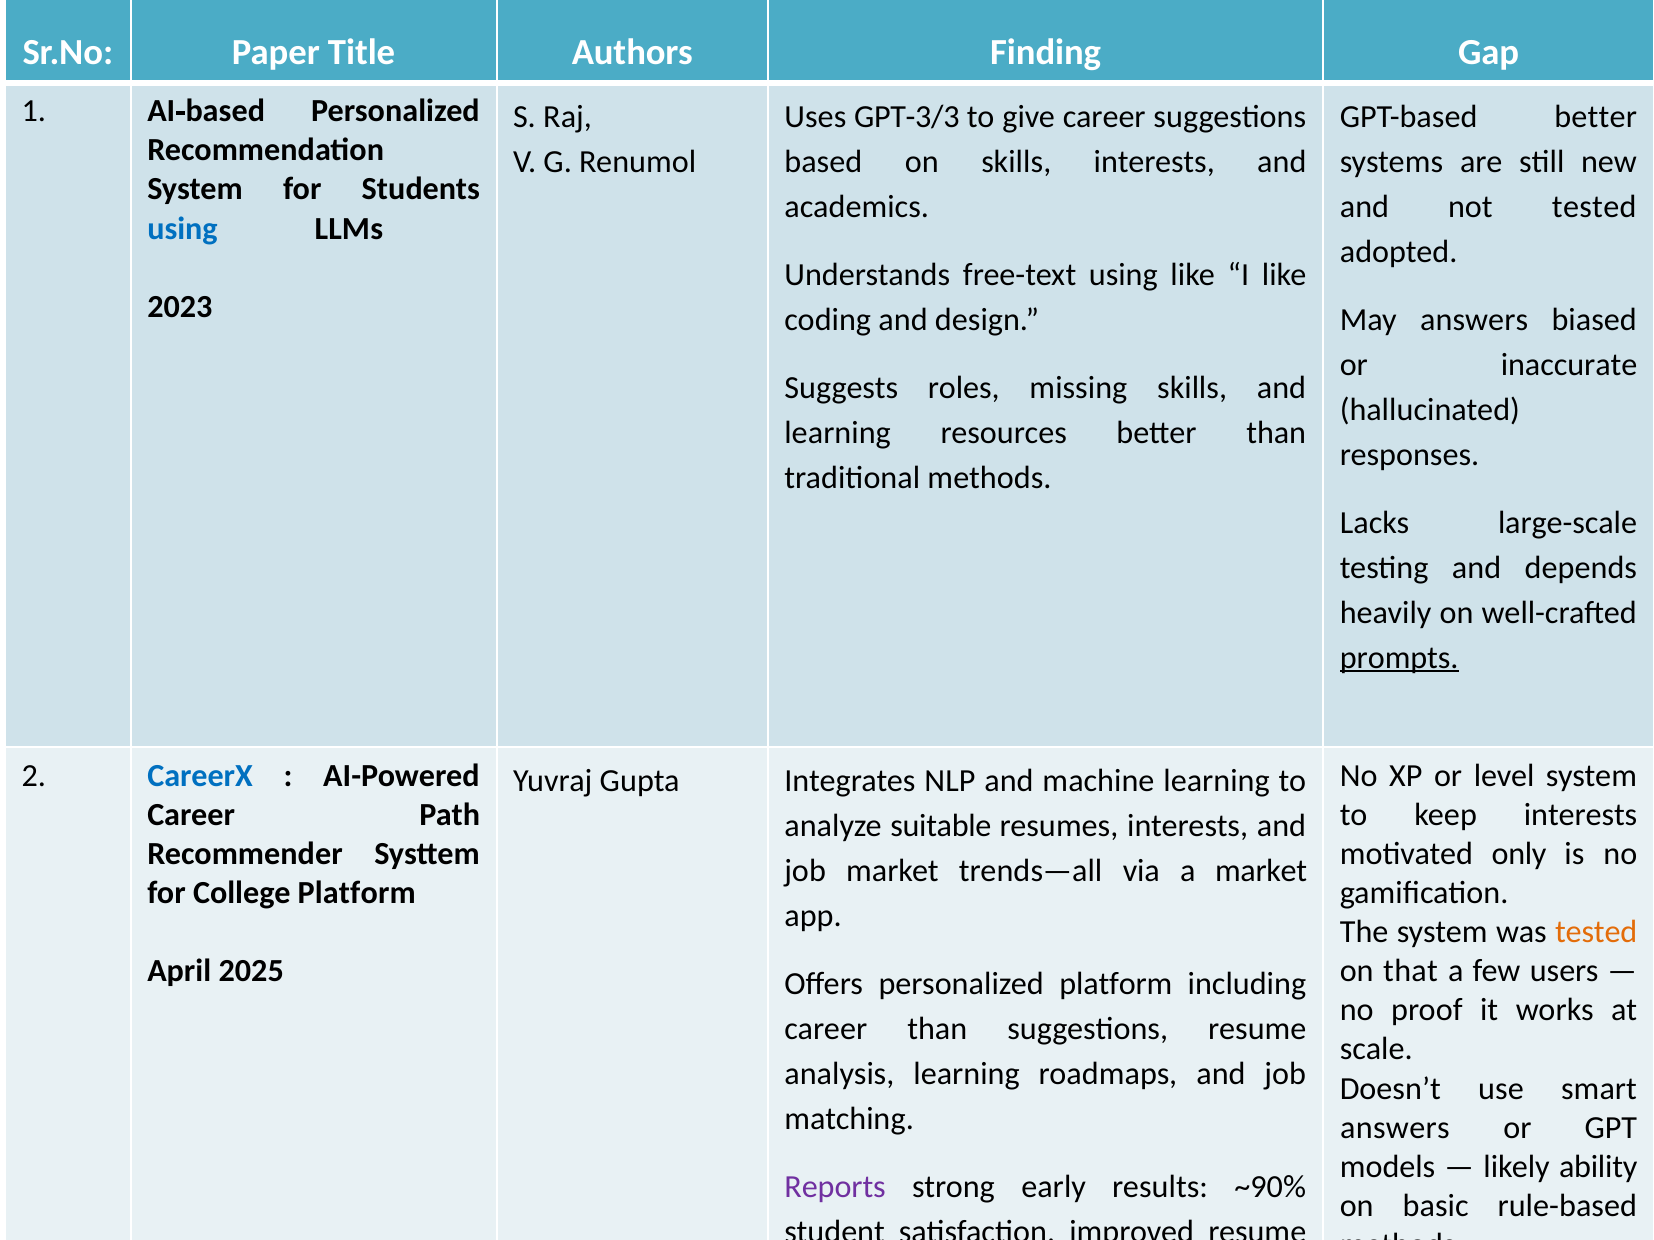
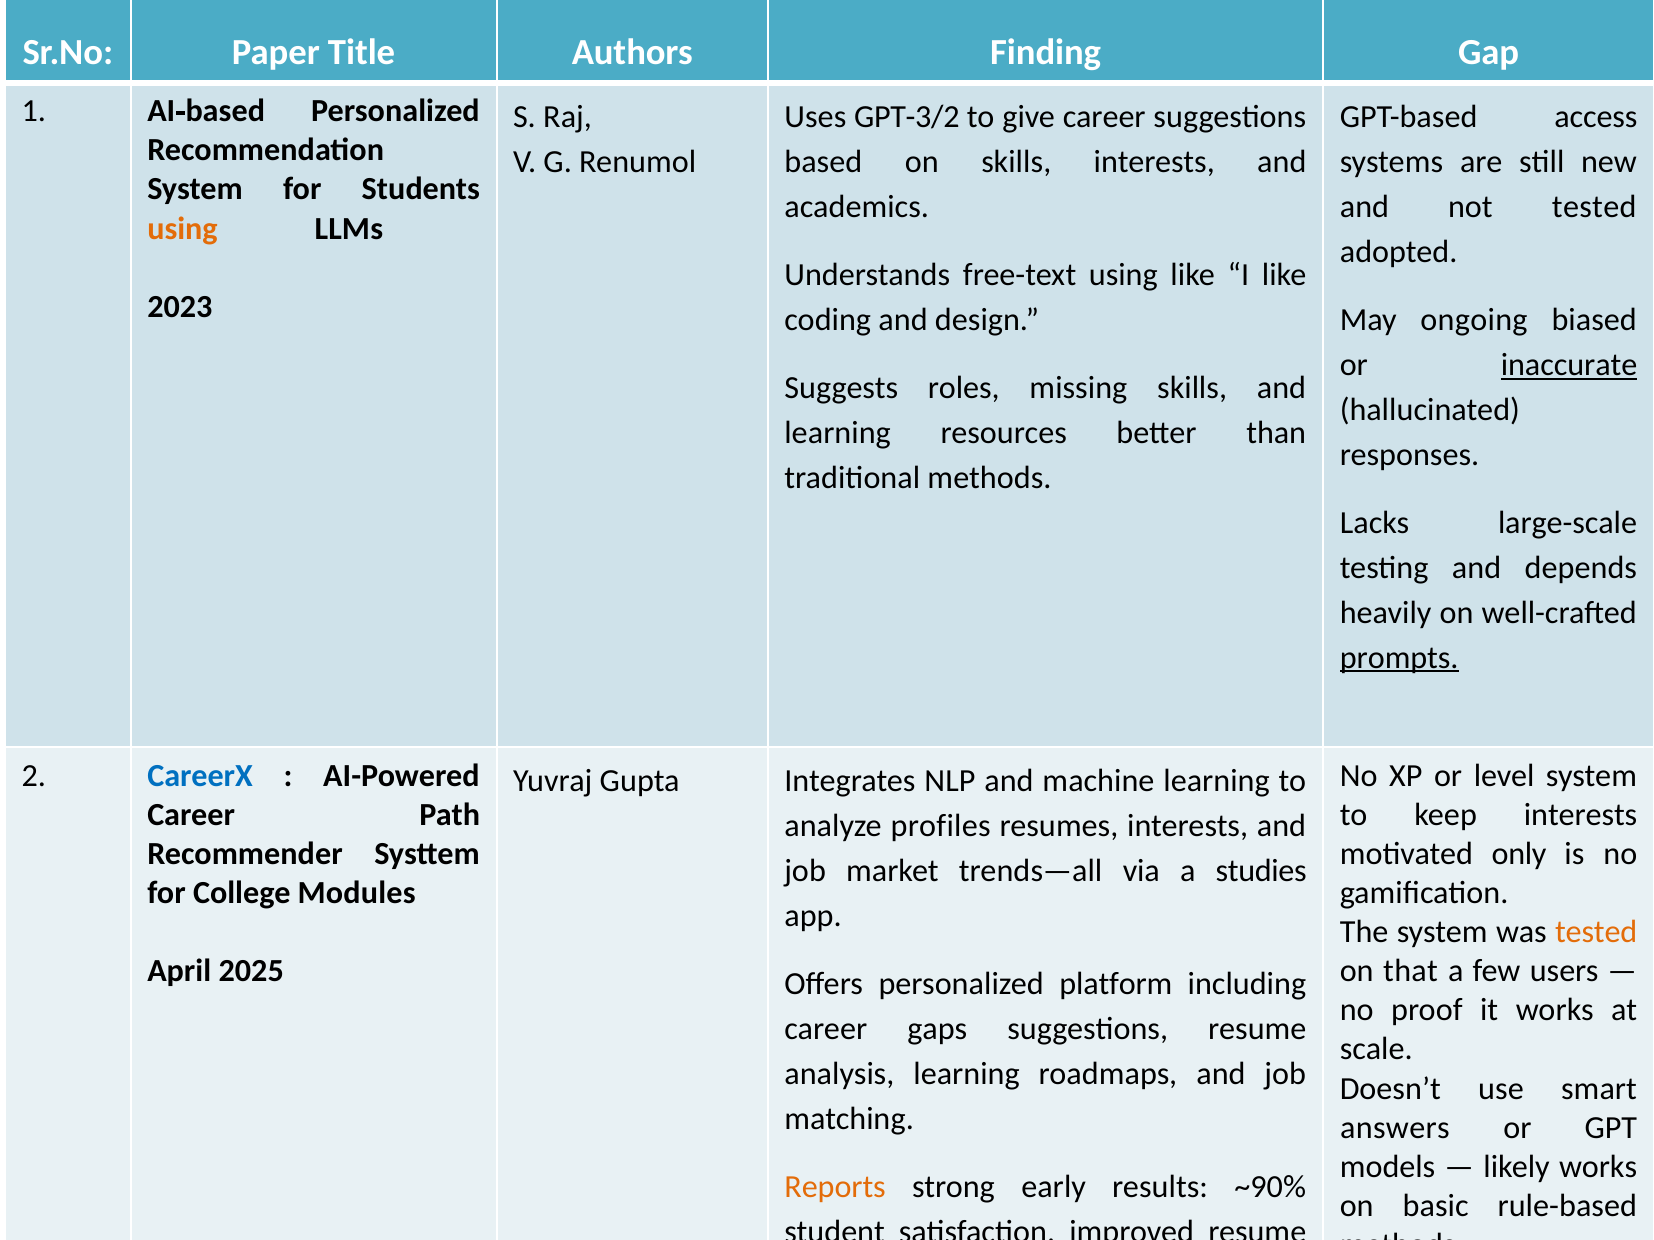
GPT-3/3: GPT-3/3 -> GPT-3/2
GPT-based better: better -> access
using at (182, 228) colour: blue -> orange
May answers: answers -> ongoing
inaccurate underline: none -> present
suitable: suitable -> profiles
a market: market -> studies
College Platform: Platform -> Modules
career than: than -> gaps
likely ability: ability -> works
Reports colour: purple -> orange
